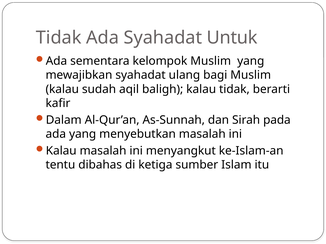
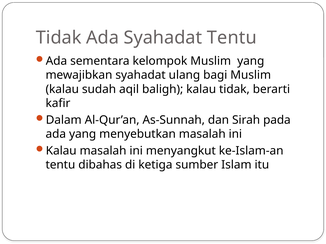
Syahadat Untuk: Untuk -> Tentu
